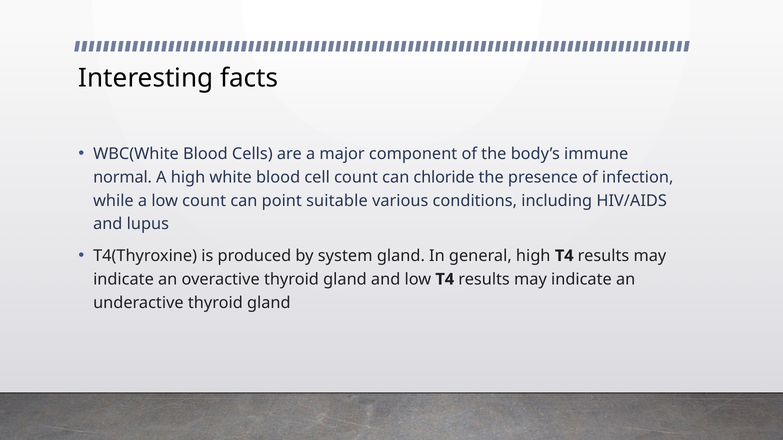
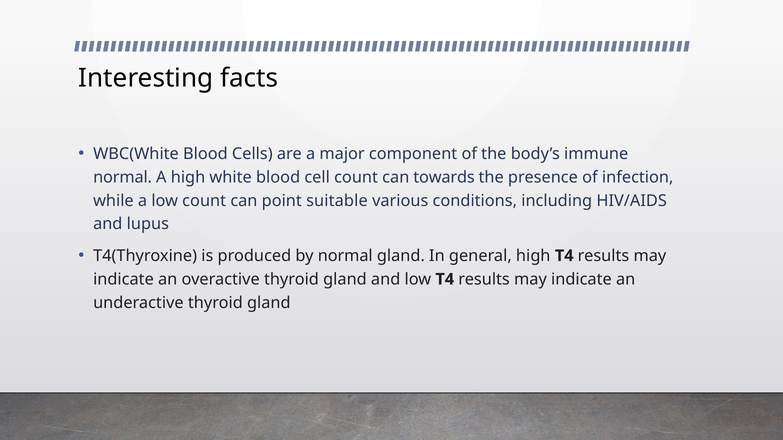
chloride: chloride -> towards
by system: system -> normal
